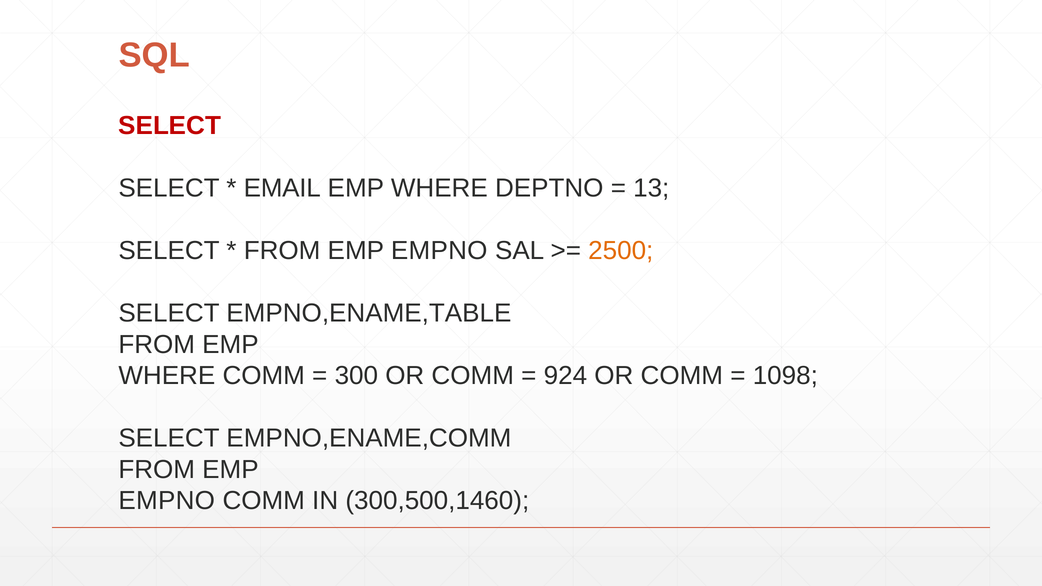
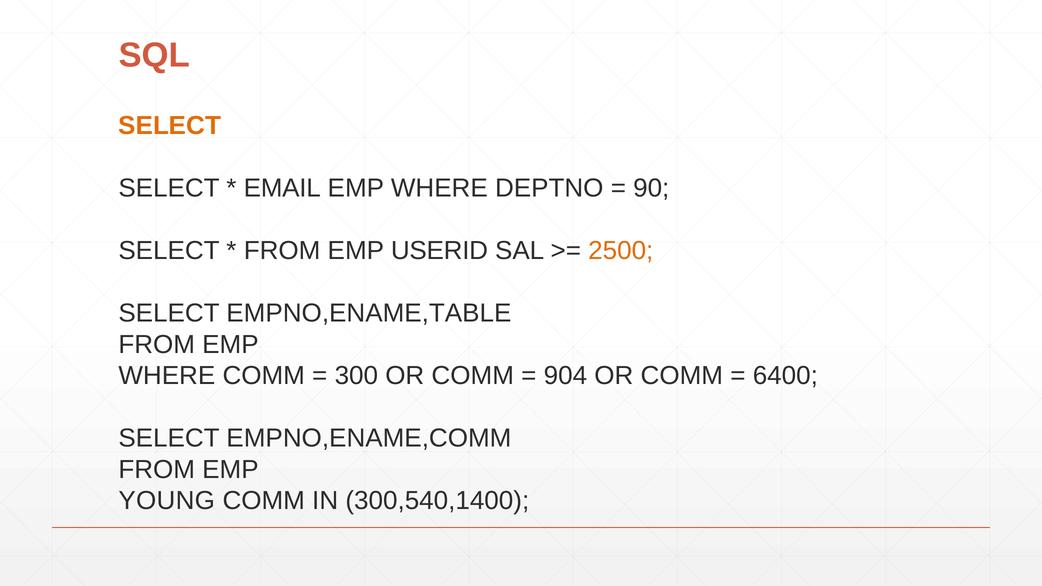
SELECT at (170, 126) colour: red -> orange
13: 13 -> 90
EMPNO at (439, 251): EMPNO -> USERID
924: 924 -> 904
1098: 1098 -> 6400
EMPNO at (167, 501): EMPNO -> YOUNG
300,500,1460: 300,500,1460 -> 300,540,1400
